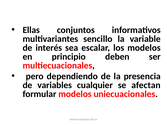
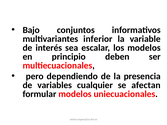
Ellas: Ellas -> Bajo
sencillo: sencillo -> inferior
